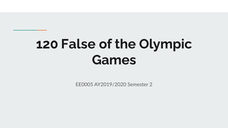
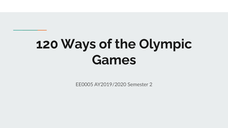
False: False -> Ways
